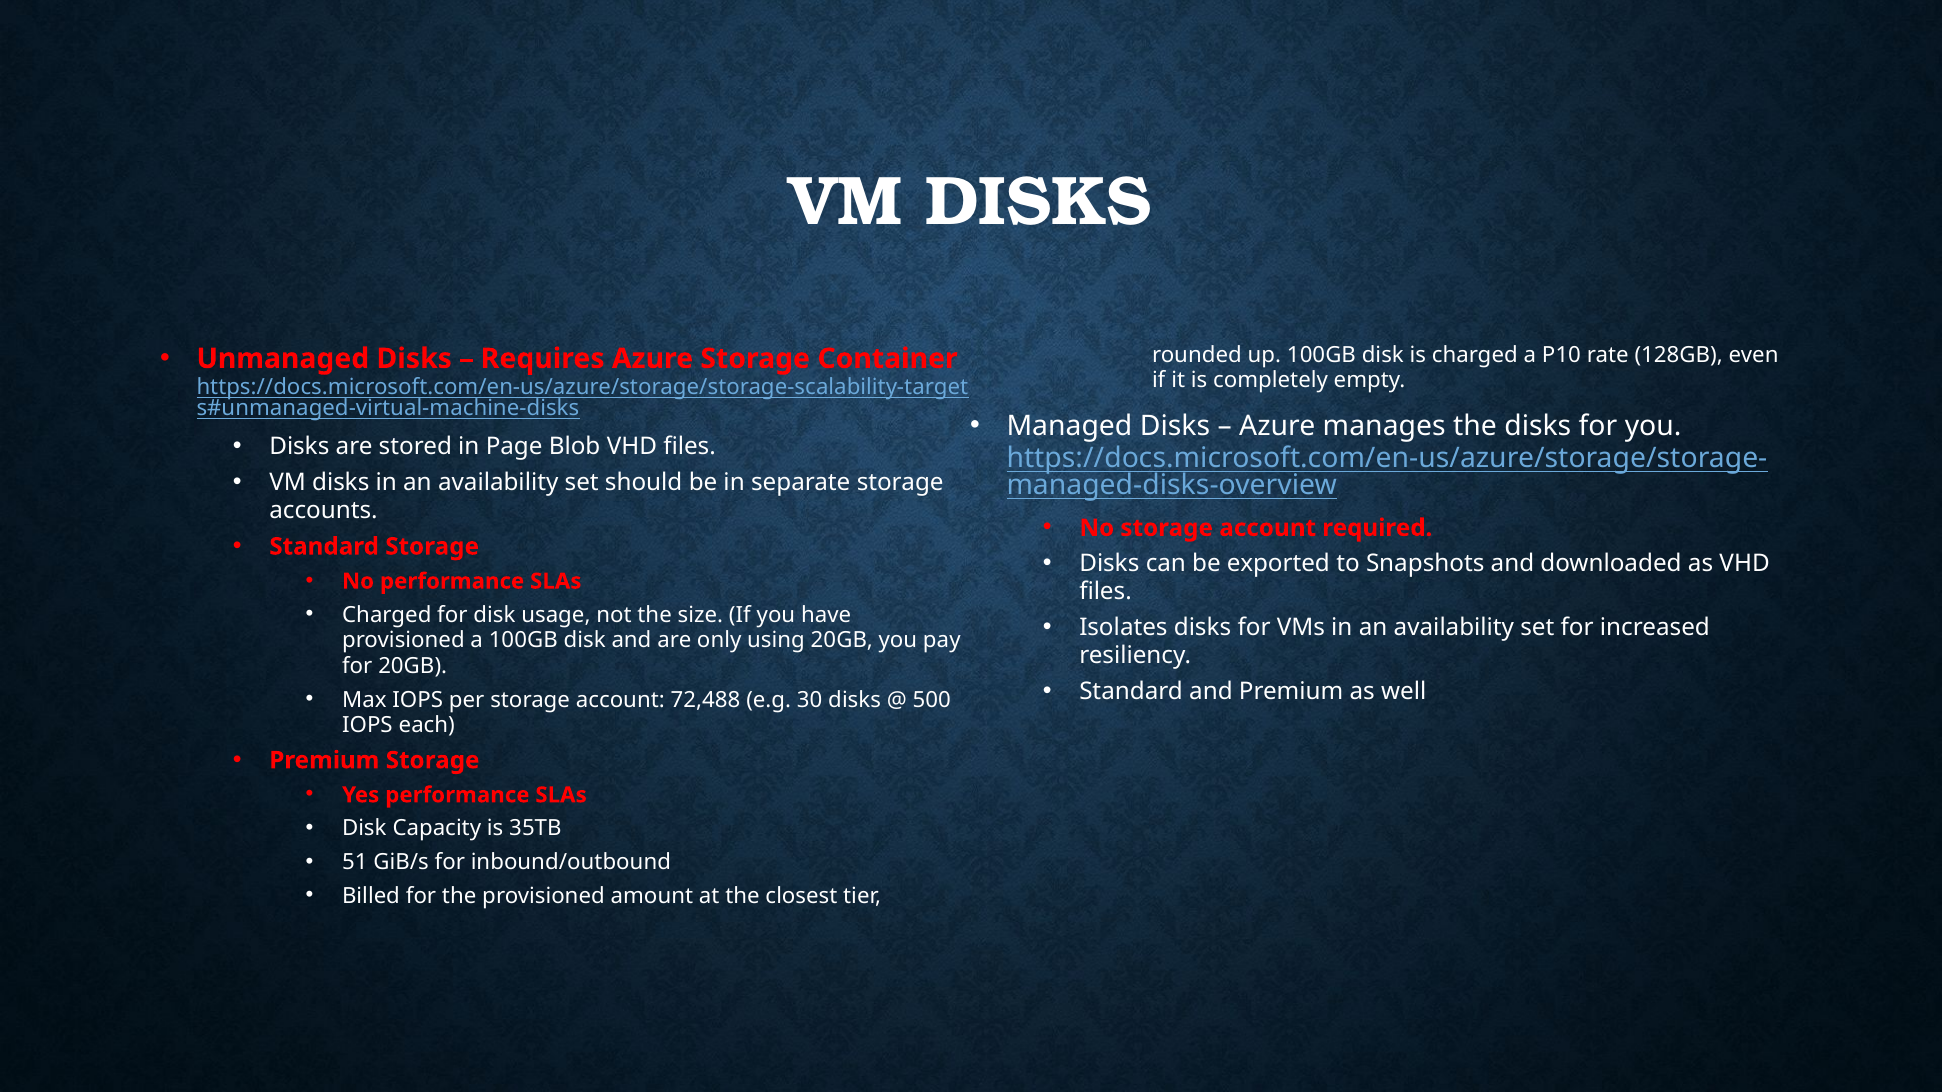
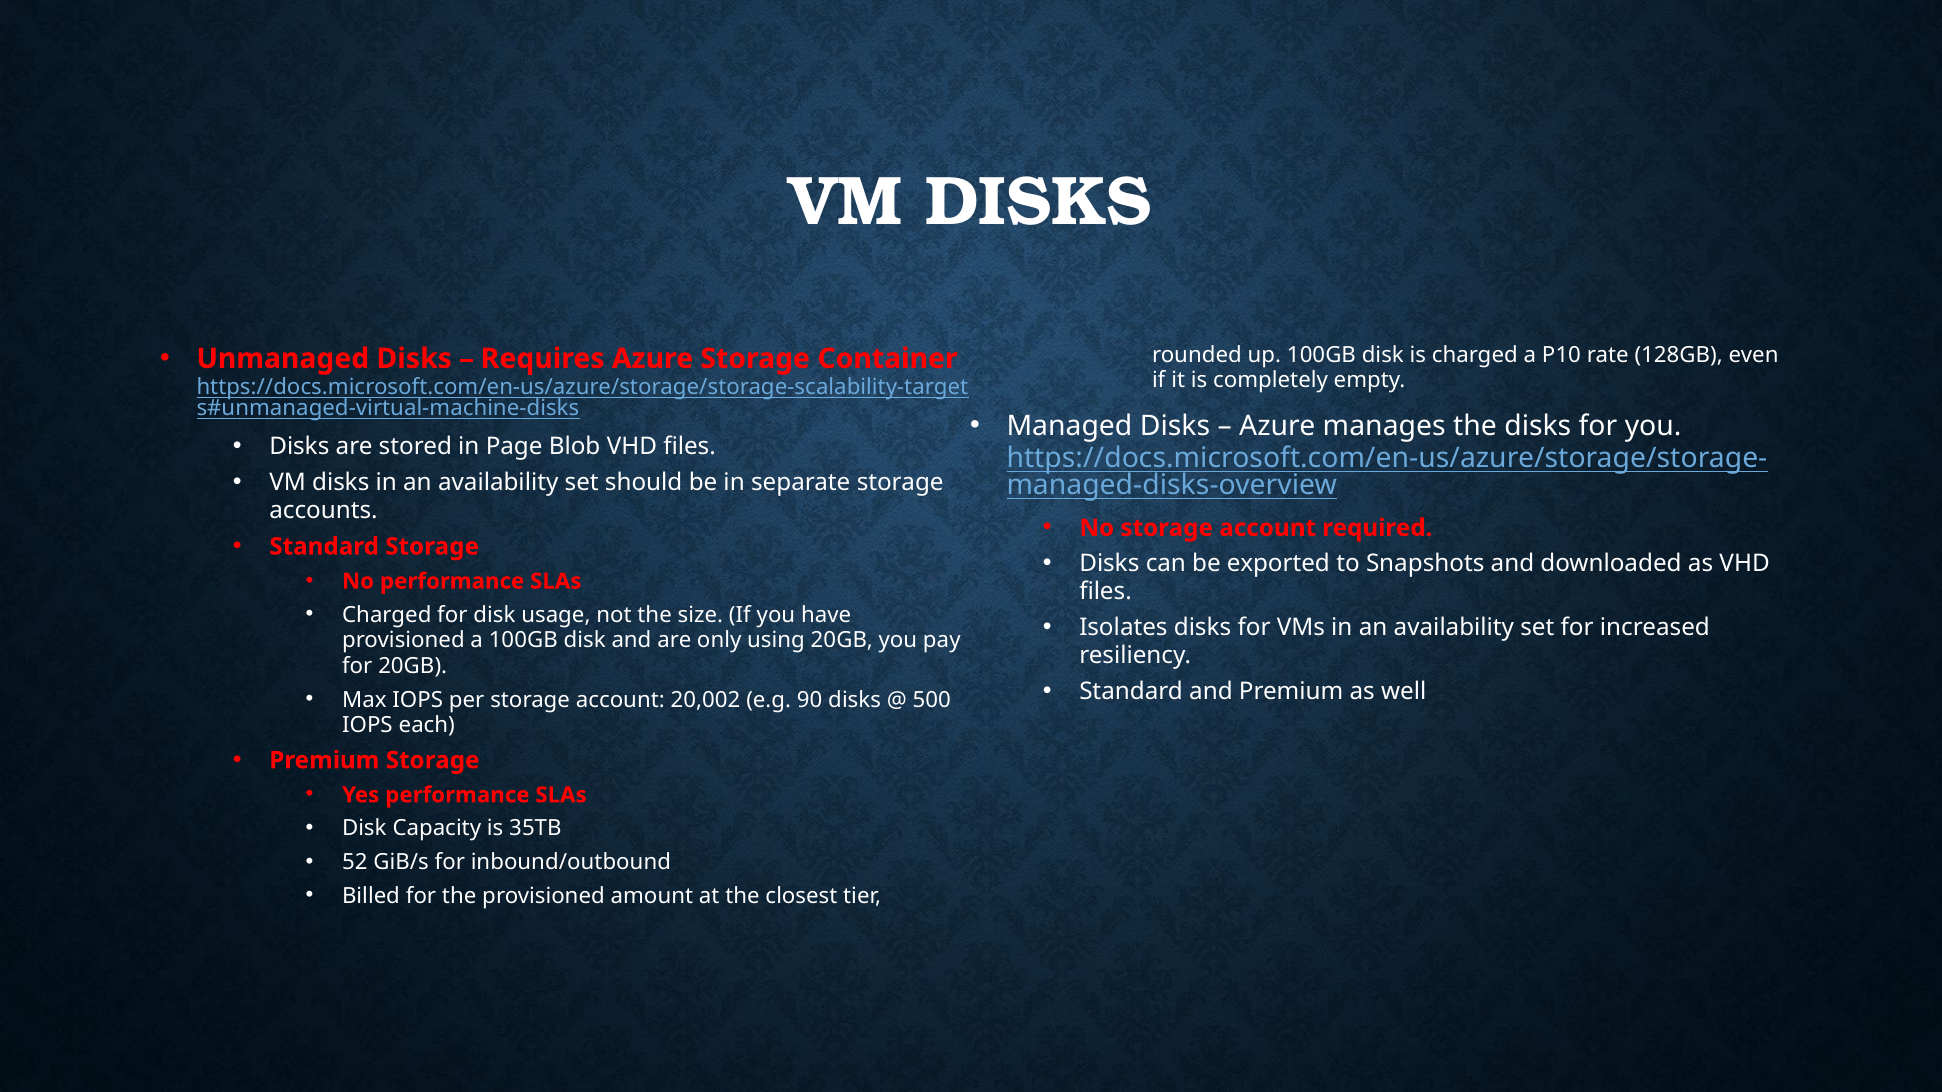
72,488: 72,488 -> 20,002
30: 30 -> 90
51: 51 -> 52
